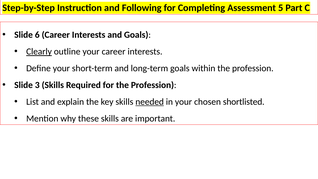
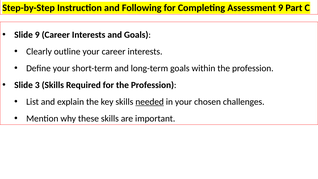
Assessment 5: 5 -> 9
Slide 6: 6 -> 9
Clearly underline: present -> none
shortlisted: shortlisted -> challenges
